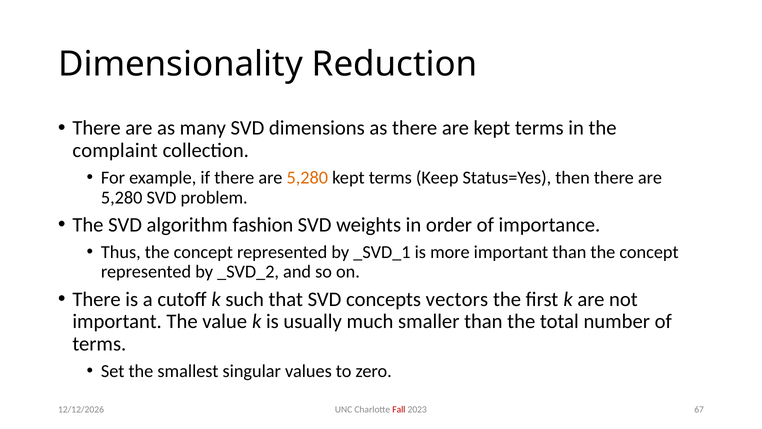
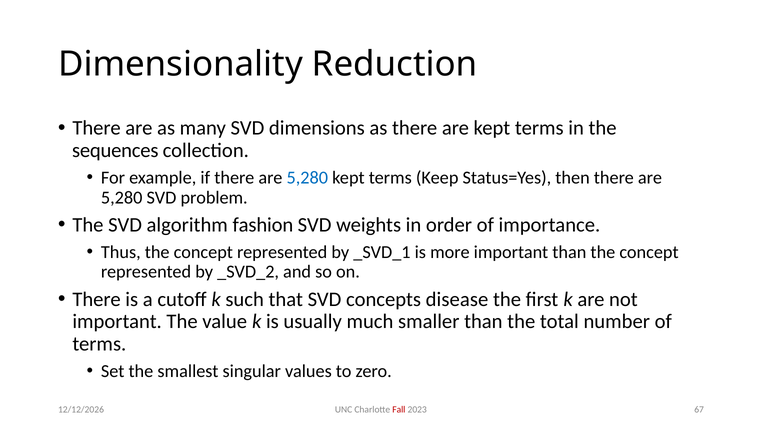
complaint: complaint -> sequences
5,280 at (307, 178) colour: orange -> blue
vectors: vectors -> disease
